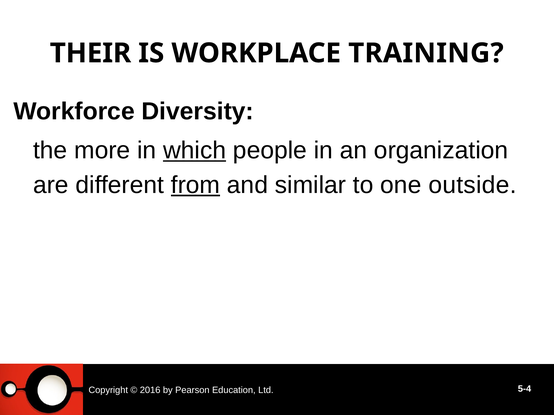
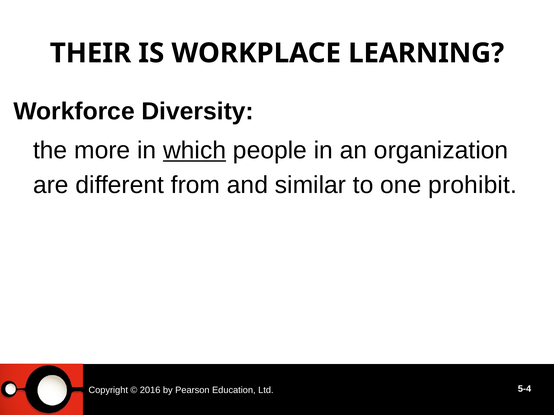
TRAINING: TRAINING -> LEARNING
from underline: present -> none
outside: outside -> prohibit
